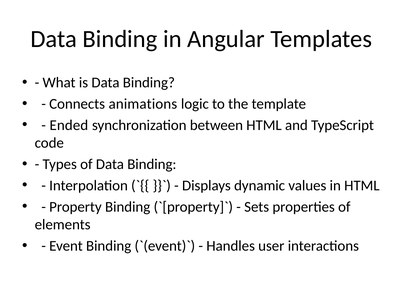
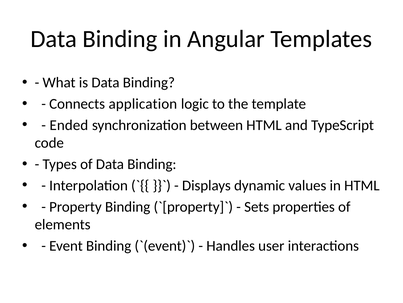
animations: animations -> application
